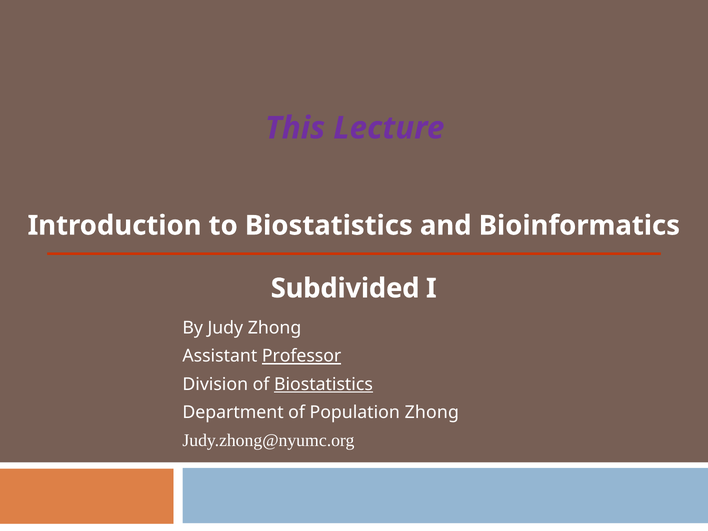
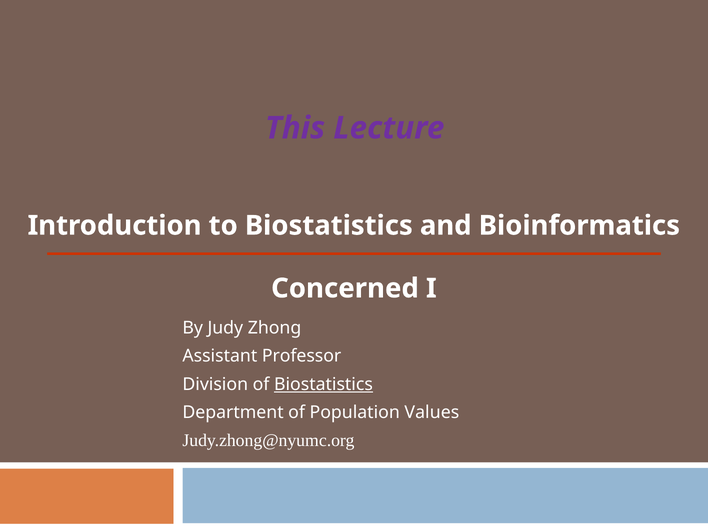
Subdivided: Subdivided -> Concerned
Professor underline: present -> none
Population Zhong: Zhong -> Values
